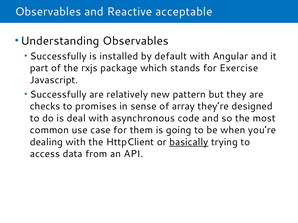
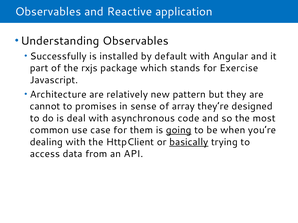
acceptable: acceptable -> application
Successfully at (58, 95): Successfully -> Architecture
checks: checks -> cannot
going underline: none -> present
